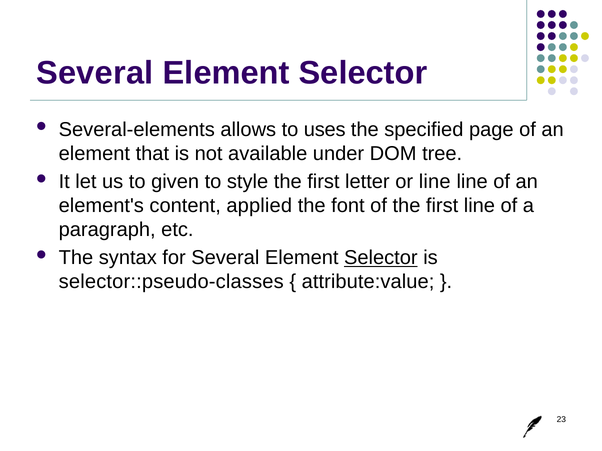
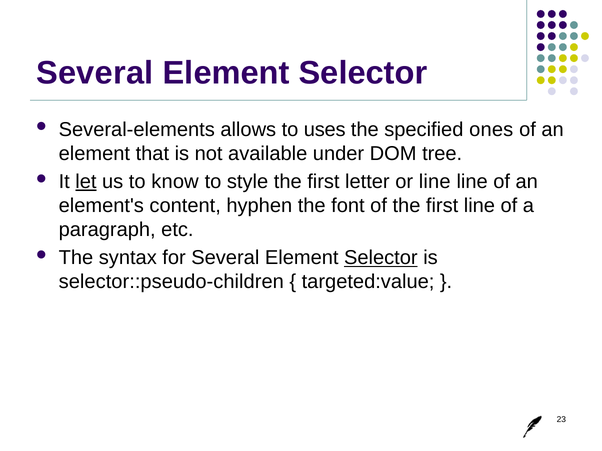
page: page -> ones
let underline: none -> present
given: given -> know
applied: applied -> hyphen
selector::pseudo-classes: selector::pseudo-classes -> selector::pseudo-children
attribute:value: attribute:value -> targeted:value
